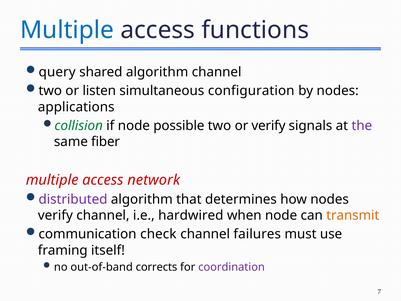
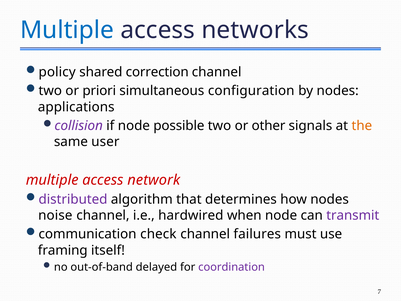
functions: functions -> networks
query: query -> policy
shared algorithm: algorithm -> correction
listen: listen -> priori
collision colour: green -> purple
or verify: verify -> other
the colour: purple -> orange
fiber: fiber -> user
verify at (55, 215): verify -> noise
transmit colour: orange -> purple
corrects: corrects -> delayed
